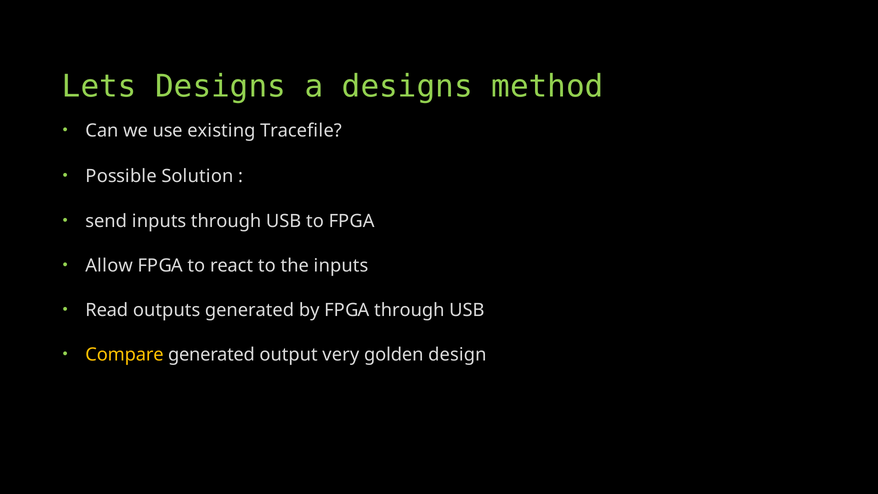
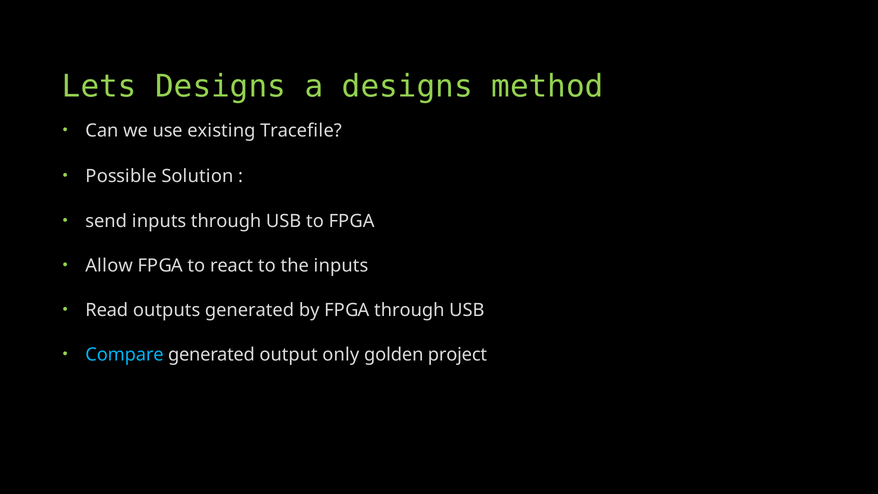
Compare colour: yellow -> light blue
very: very -> only
design: design -> project
